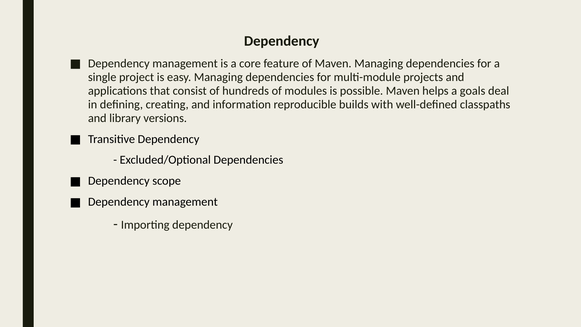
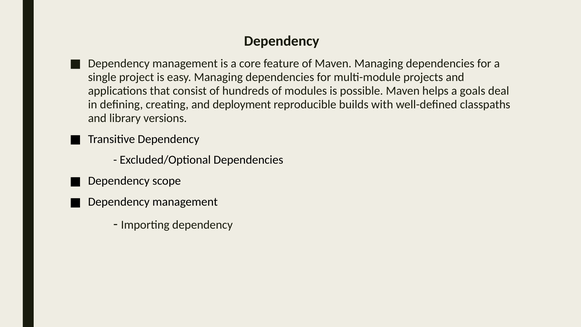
information: information -> deployment
